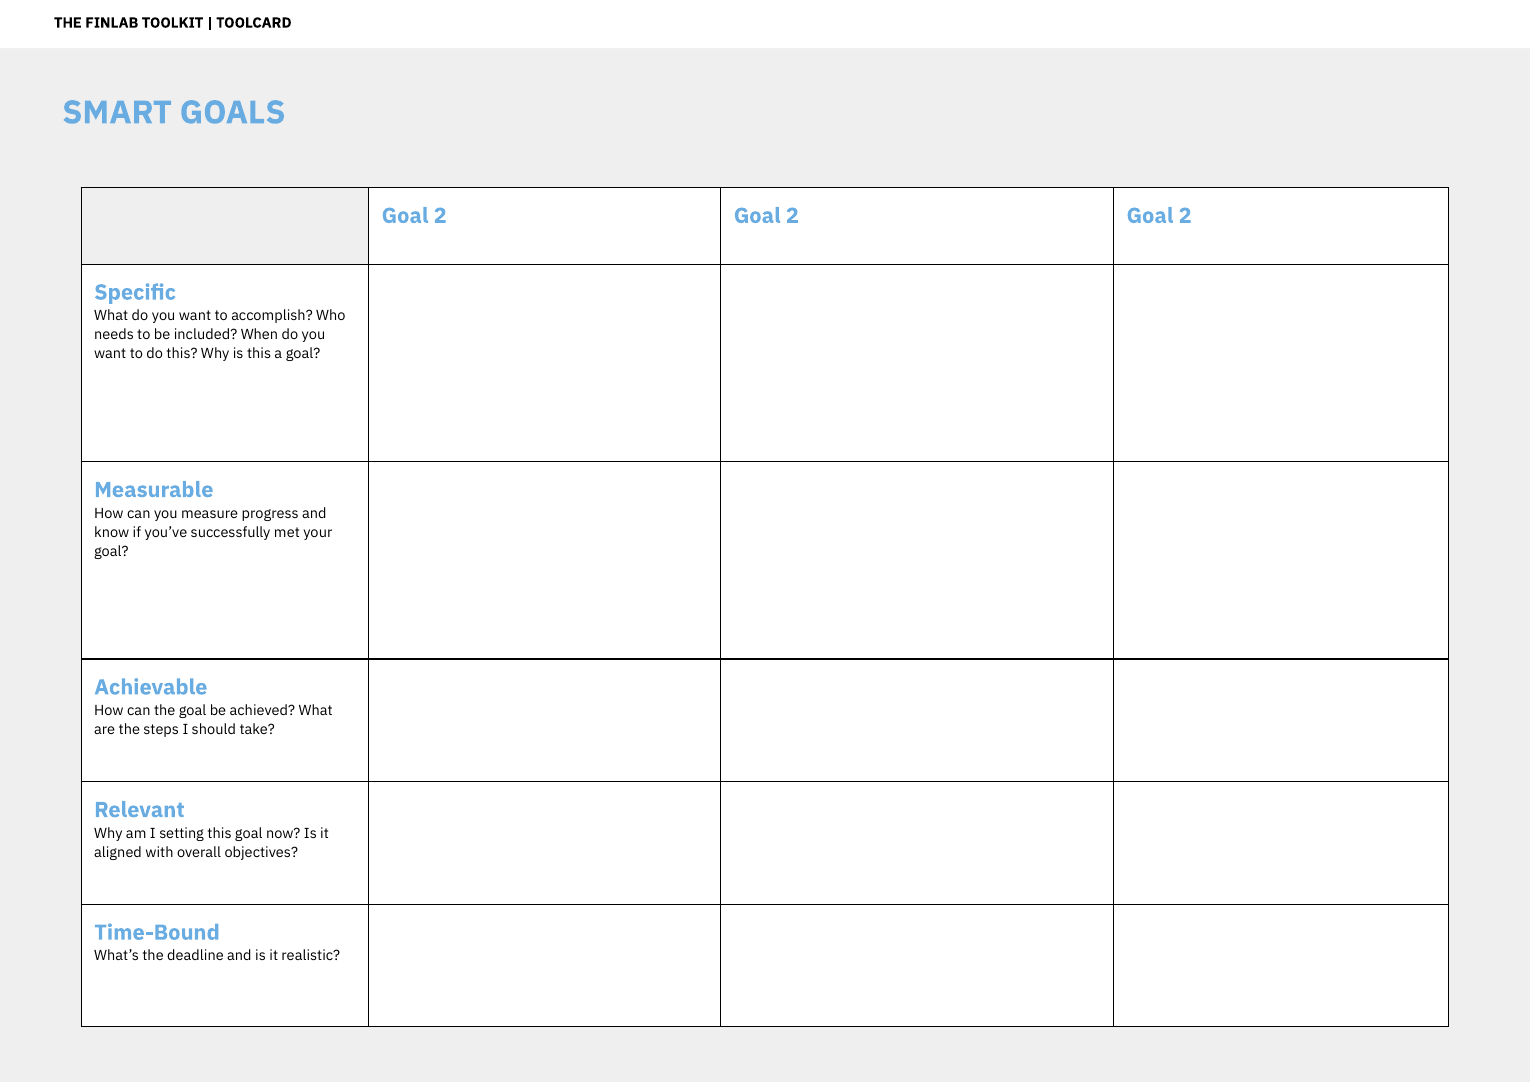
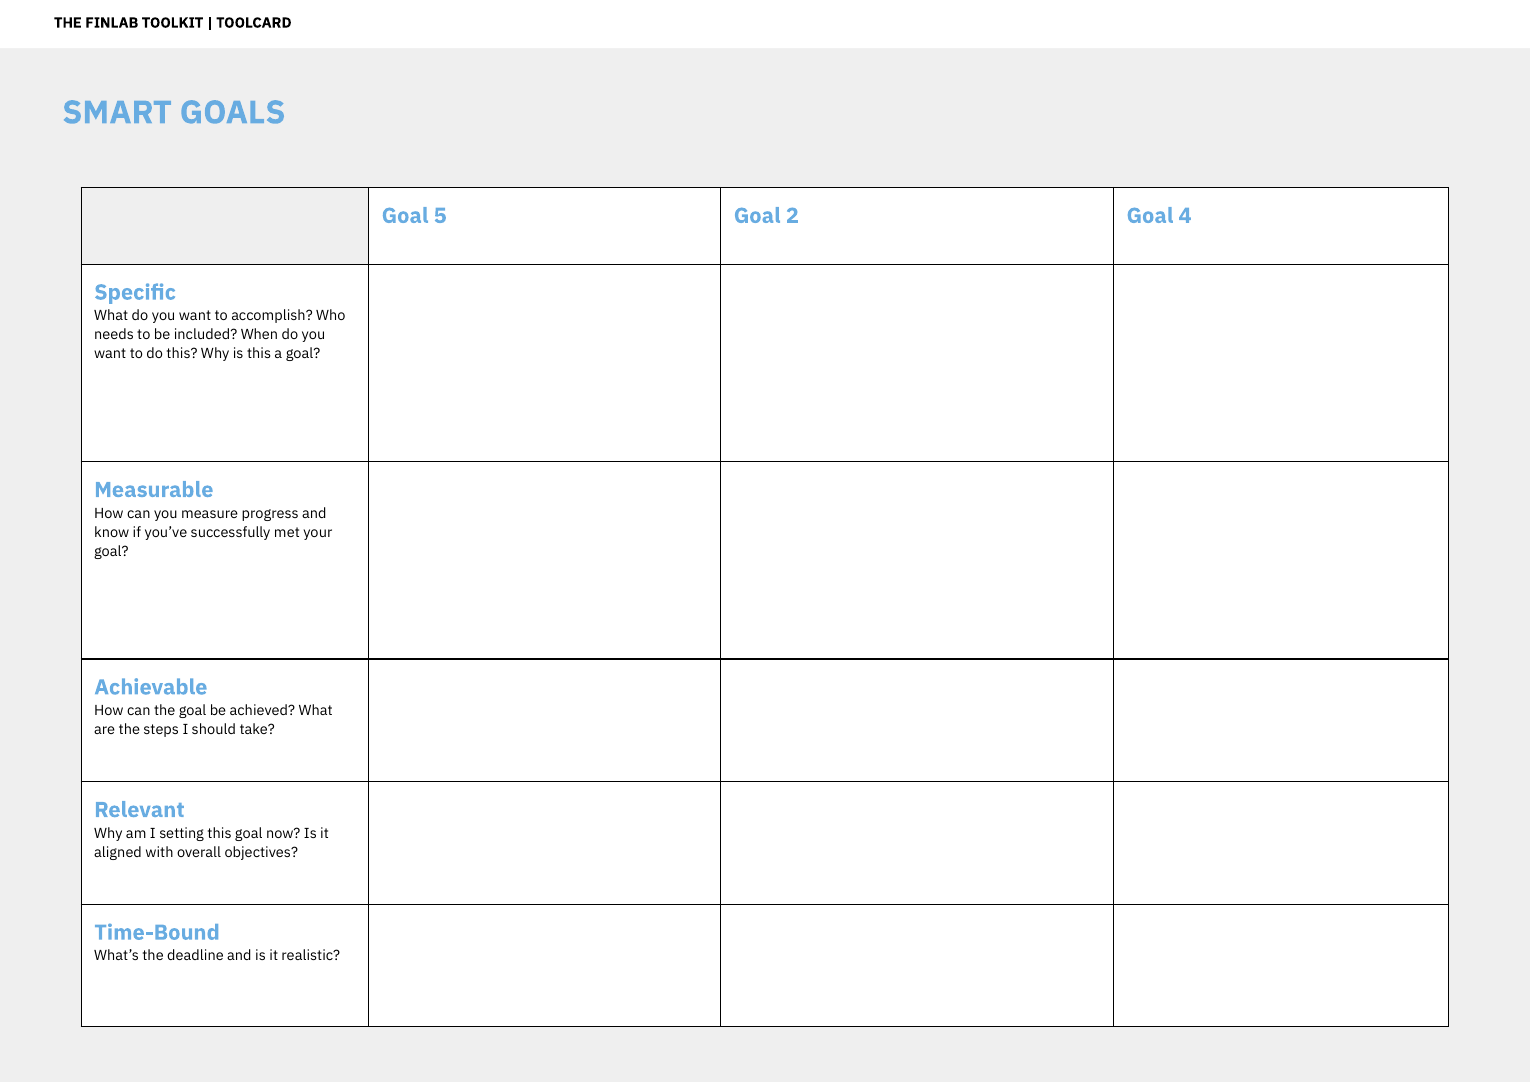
2 at (440, 216): 2 -> 5
2 at (1185, 216): 2 -> 4
